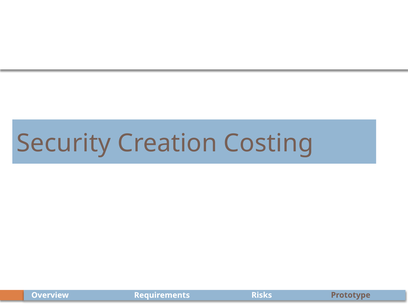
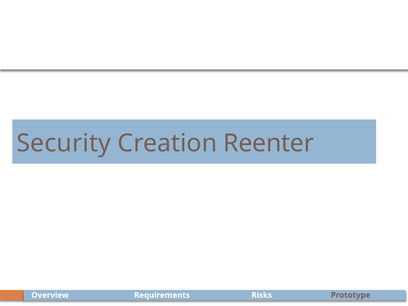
Costing: Costing -> Reenter
